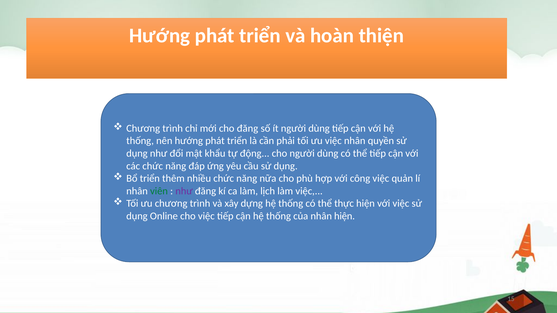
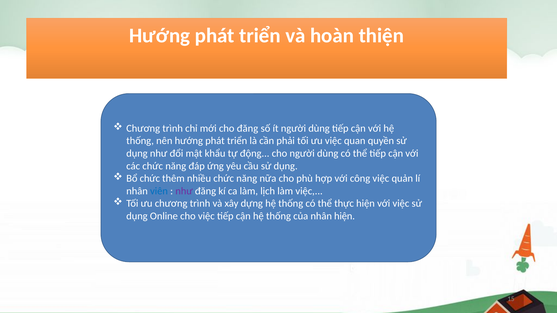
việc nhân: nhân -> quan
Bổ triển: triển -> chức
viên colour: green -> blue
